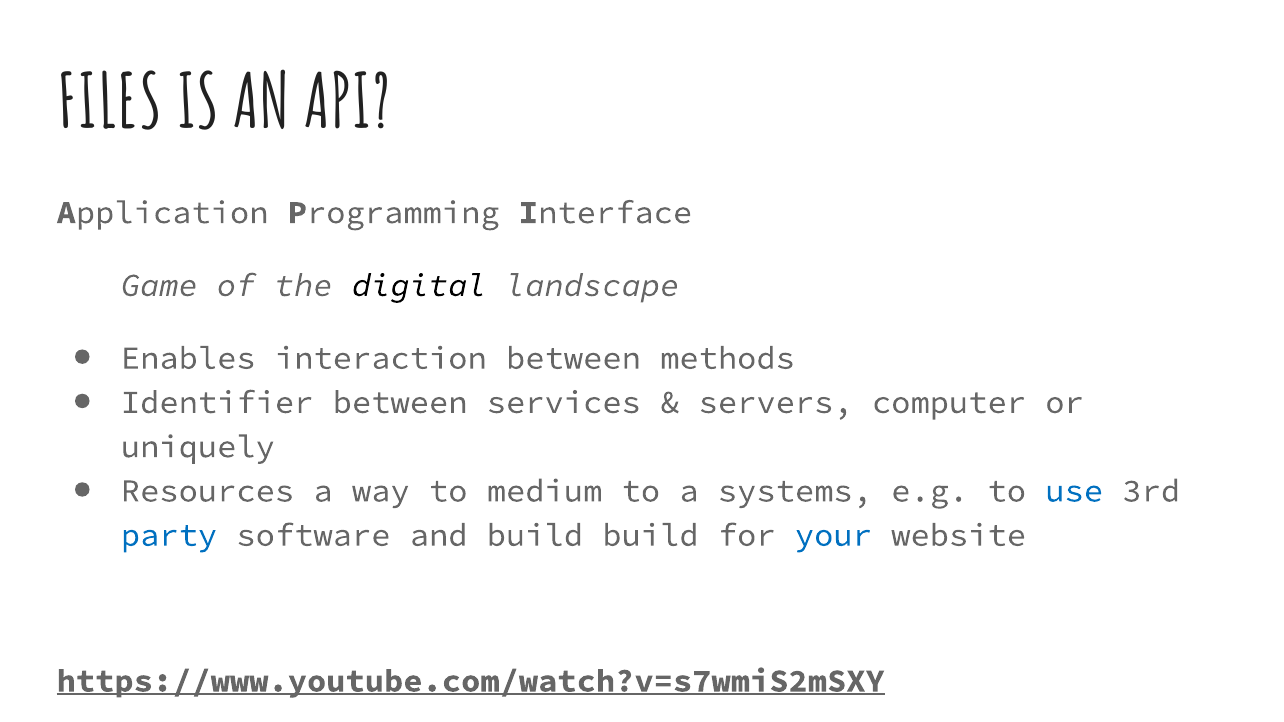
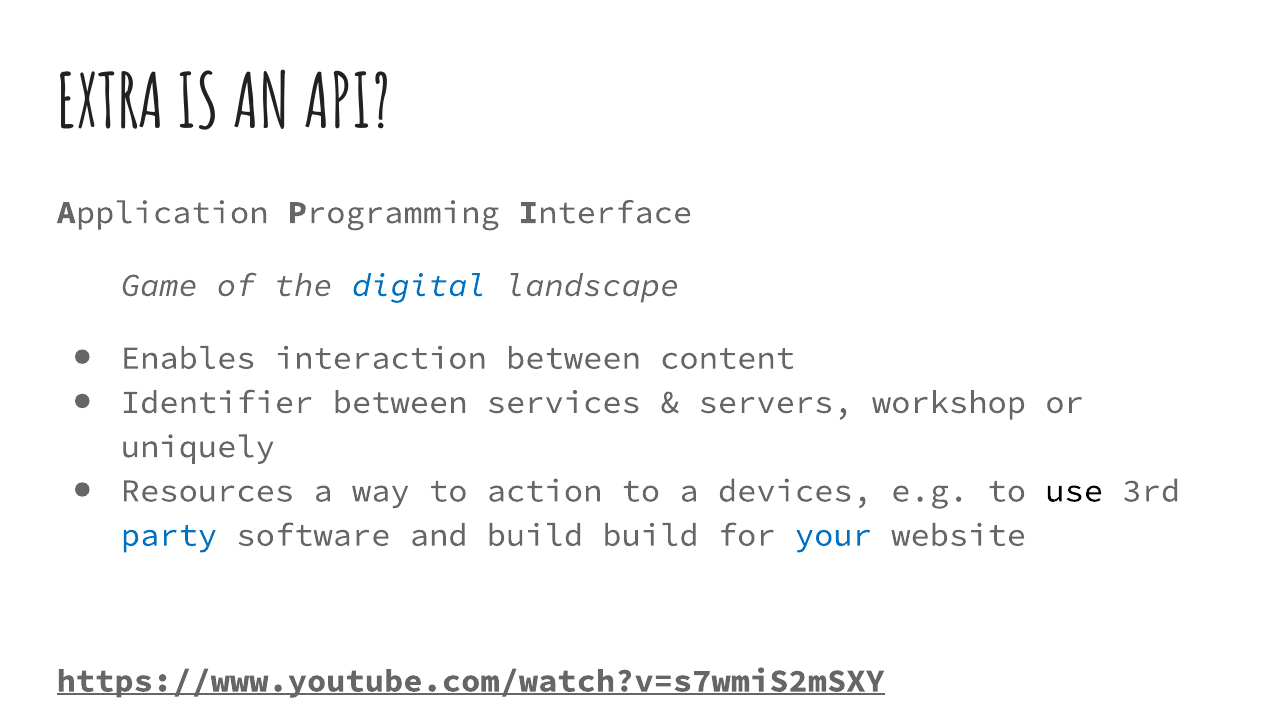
FILES: FILES -> EXTRA
digital colour: black -> blue
methods: methods -> content
computer: computer -> workshop
medium: medium -> action
systems: systems -> devices
use colour: blue -> black
